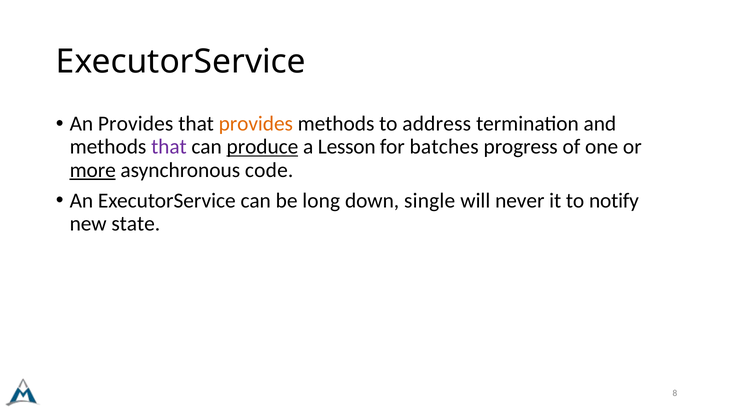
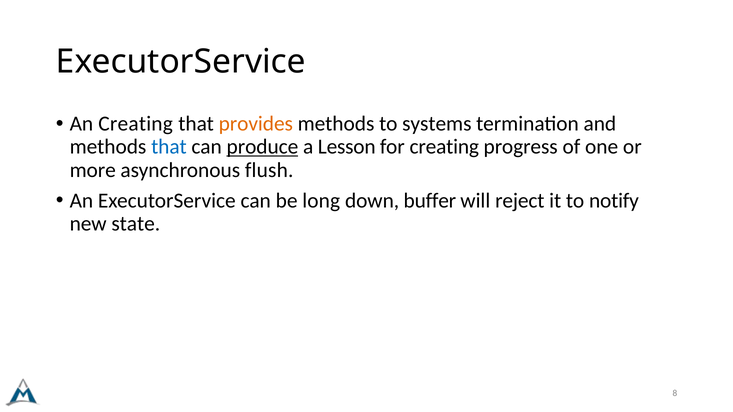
An Provides: Provides -> Creating
address: address -> systems
that at (169, 147) colour: purple -> blue
for batches: batches -> creating
more underline: present -> none
code: code -> flush
single: single -> buffer
never: never -> reject
